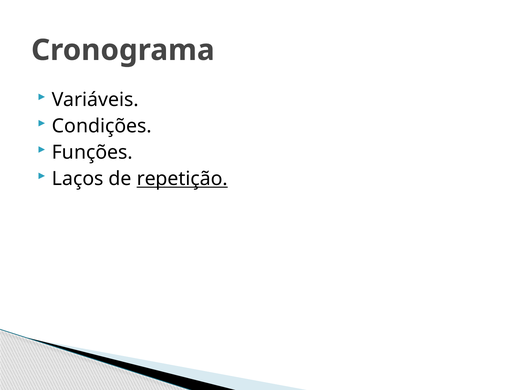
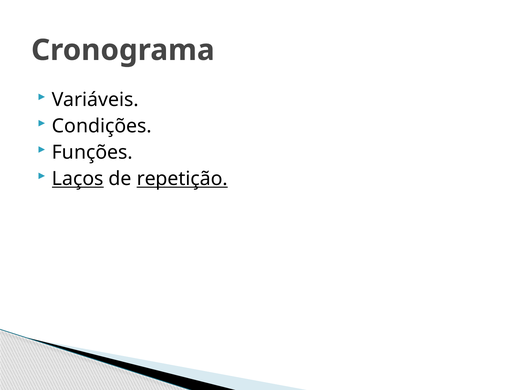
Laços underline: none -> present
